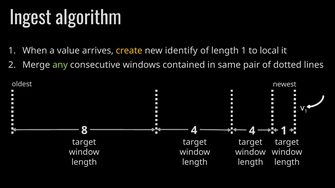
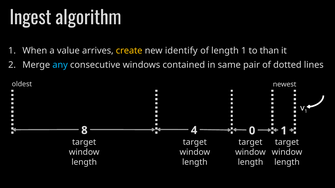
local: local -> than
any colour: light green -> light blue
4 4: 4 -> 0
